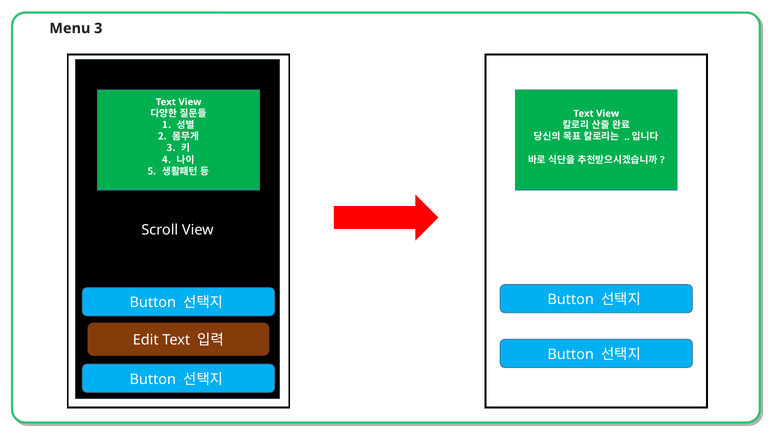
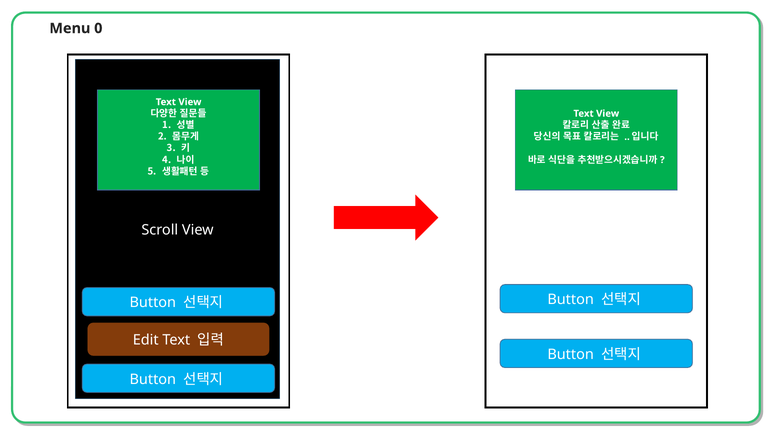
Menu 3: 3 -> 0
